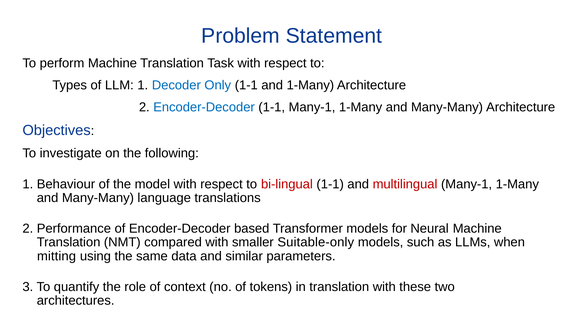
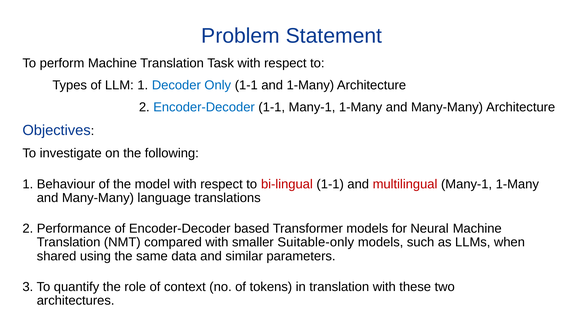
mitting: mitting -> shared
